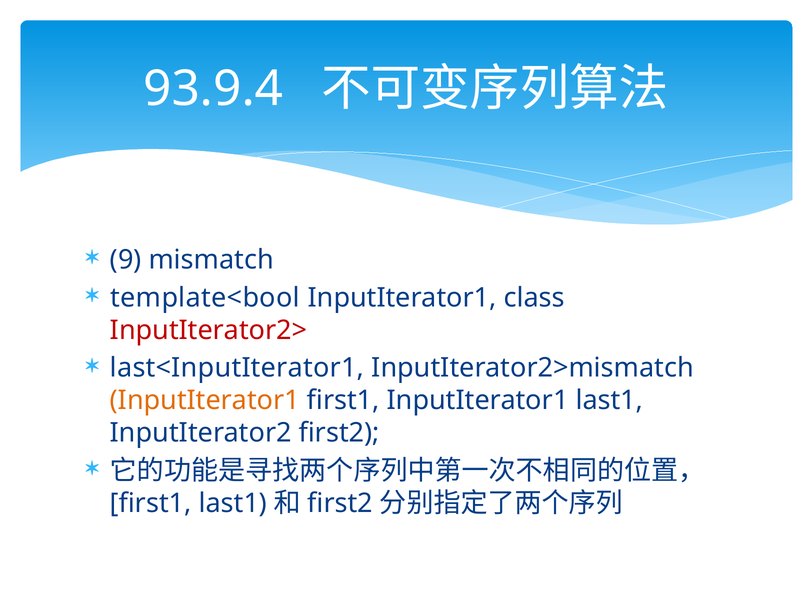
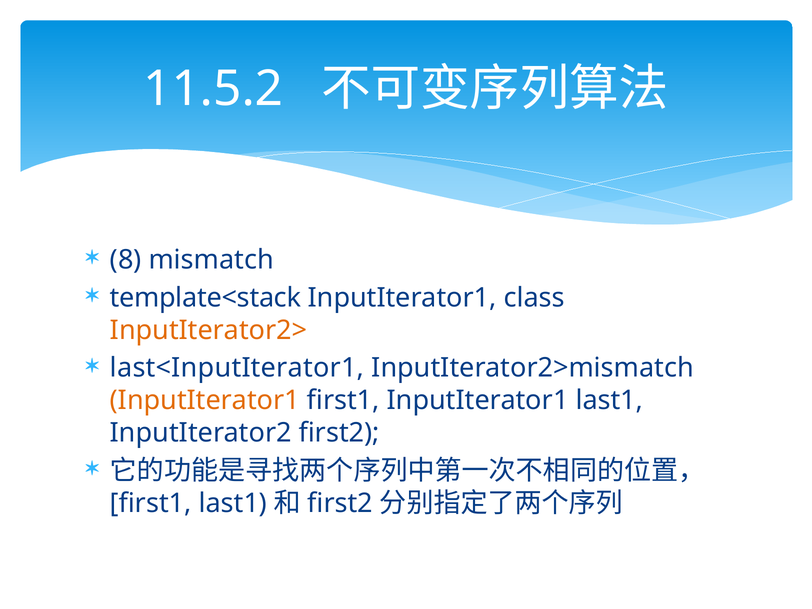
93.9.4: 93.9.4 -> 11.5.2
9: 9 -> 8
template<bool: template<bool -> template<stack
InputIterator2> colour: red -> orange
